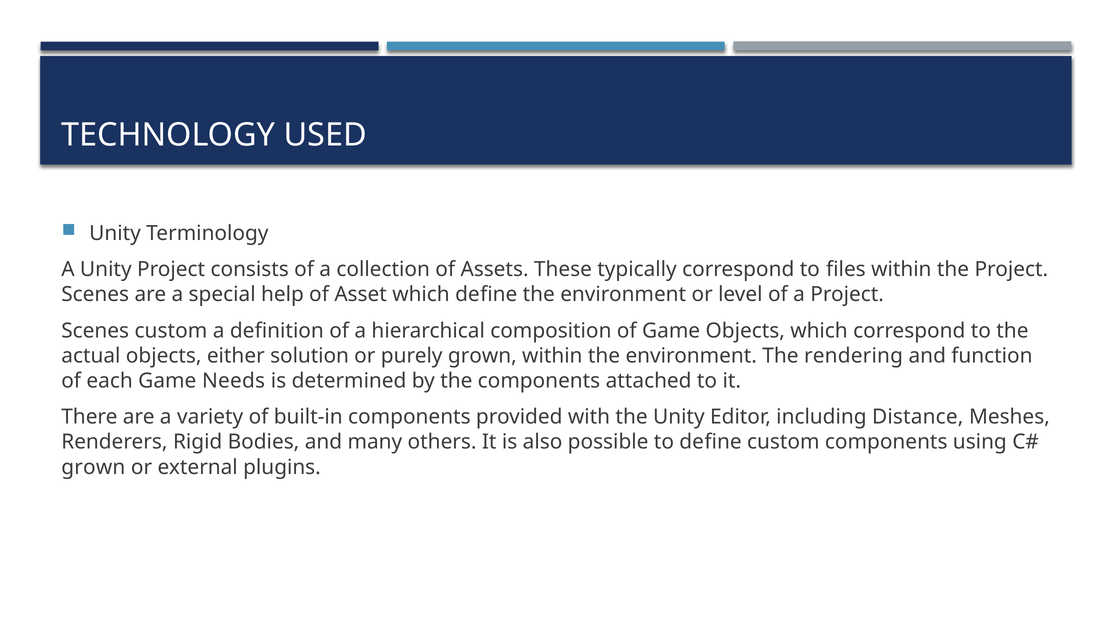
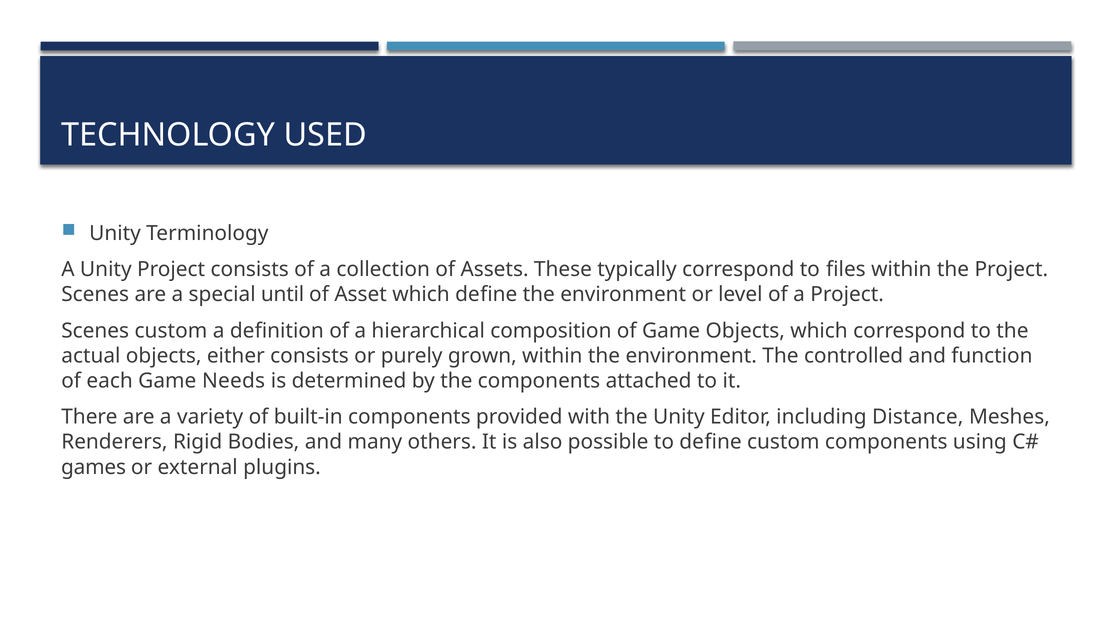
help: help -> until
either solution: solution -> consists
rendering: rendering -> controlled
grown at (93, 467): grown -> games
